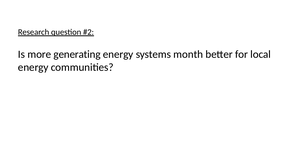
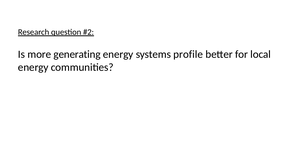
month: month -> profile
